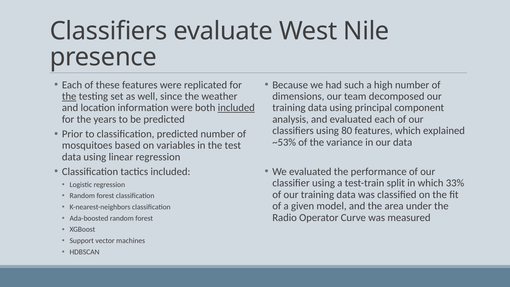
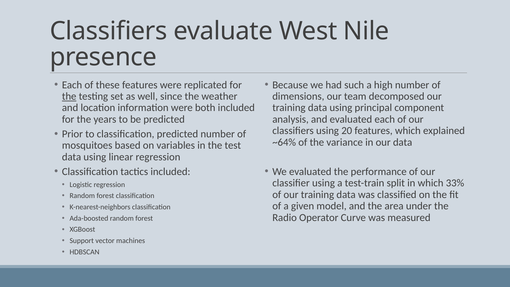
included at (236, 108) underline: present -> none
80: 80 -> 20
~53%: ~53% -> ~64%
